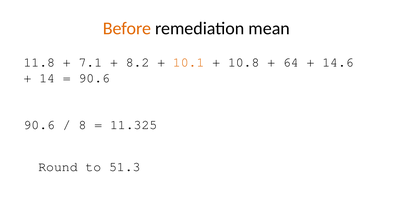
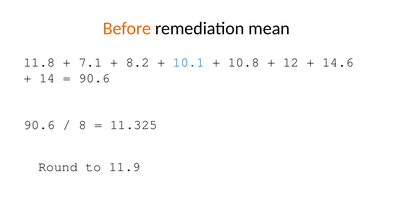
10.1 colour: orange -> blue
64: 64 -> 12
51.3: 51.3 -> 11.9
